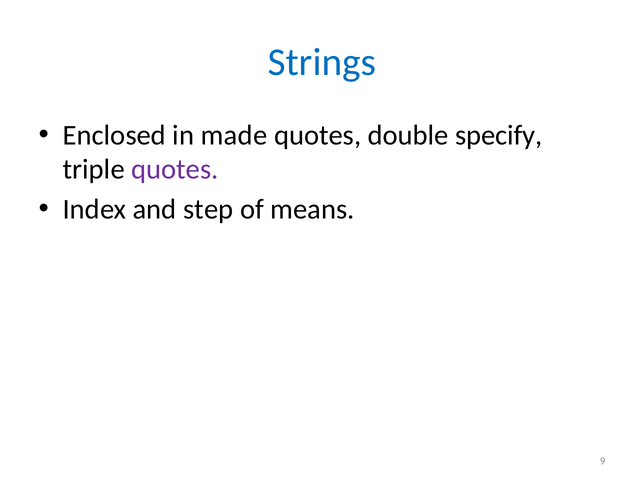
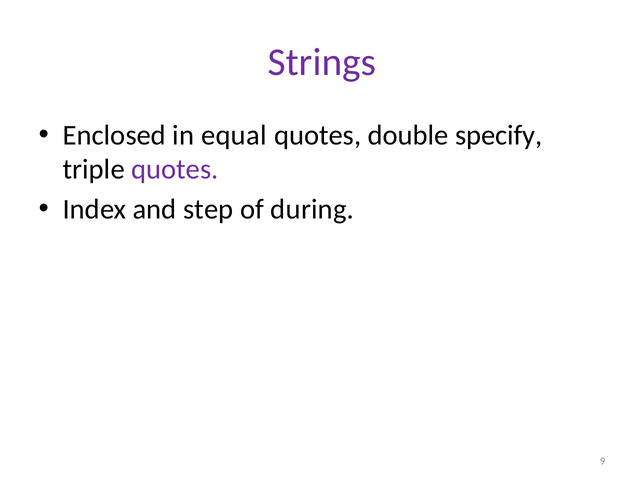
Strings colour: blue -> purple
made: made -> equal
means: means -> during
